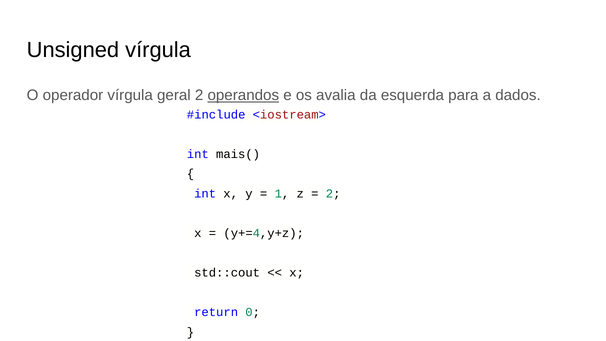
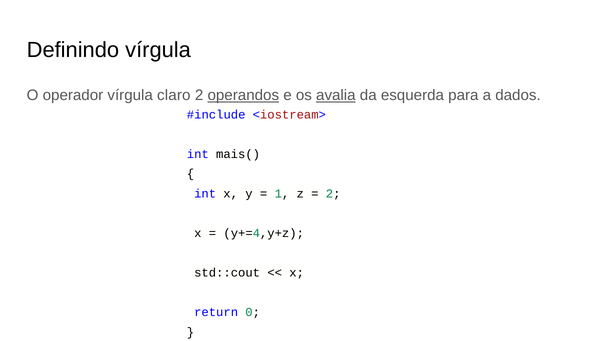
Unsigned: Unsigned -> Definindo
geral: geral -> claro
avalia underline: none -> present
